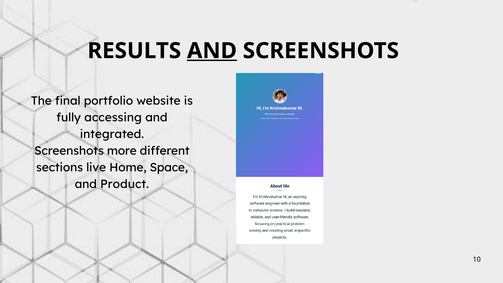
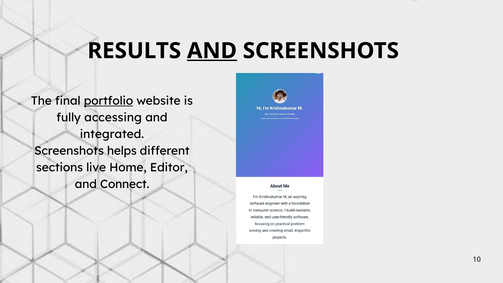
portfolio underline: none -> present
more: more -> helps
Space: Space -> Editor
Product: Product -> Connect
